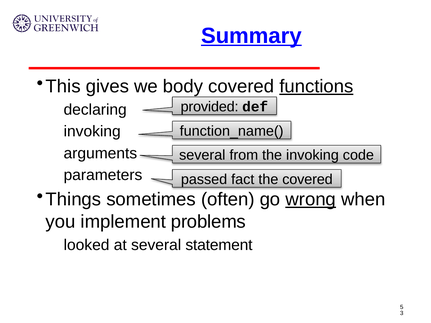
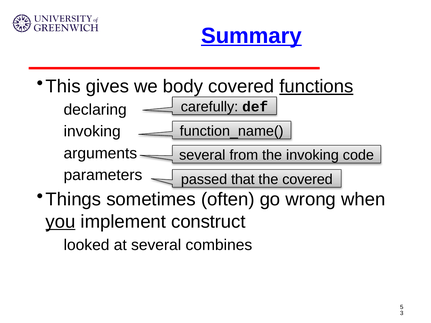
provided: provided -> carefully
fact: fact -> that
wrong underline: present -> none
you underline: none -> present
problems: problems -> construct
statement: statement -> combines
